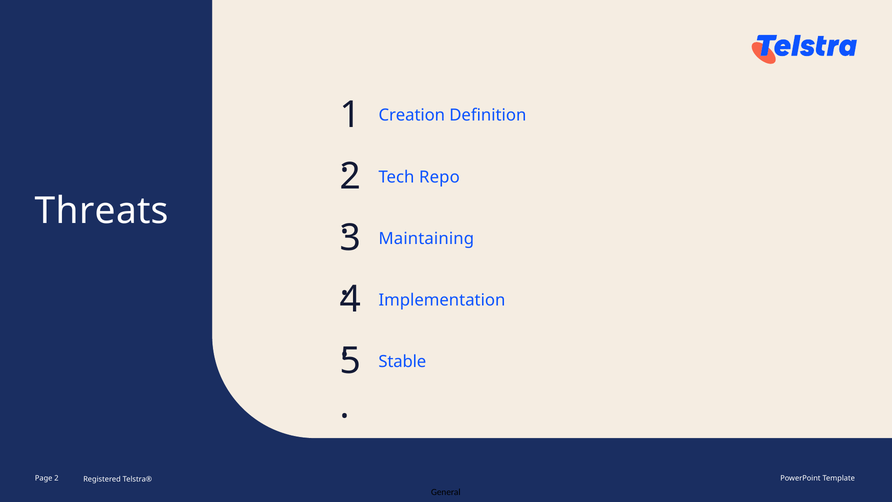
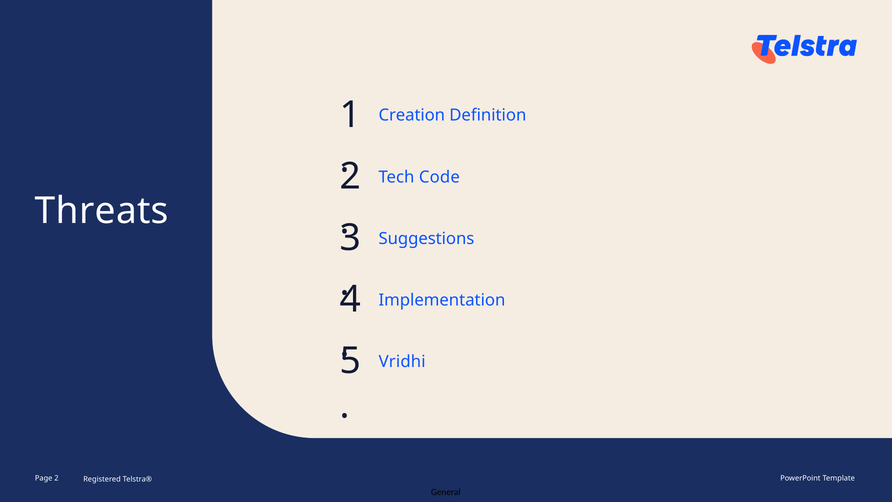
Repo: Repo -> Code
Maintaining: Maintaining -> Suggestions
Stable: Stable -> Vridhi
